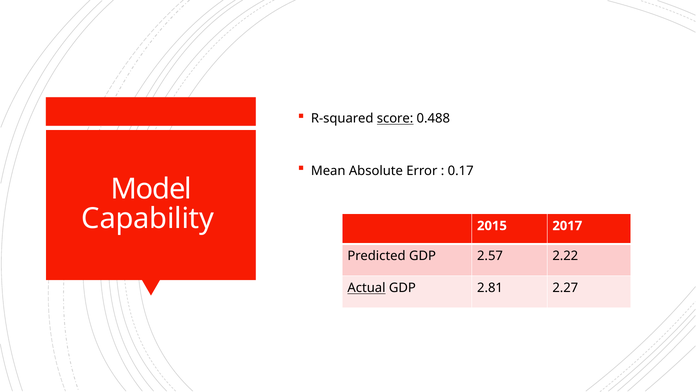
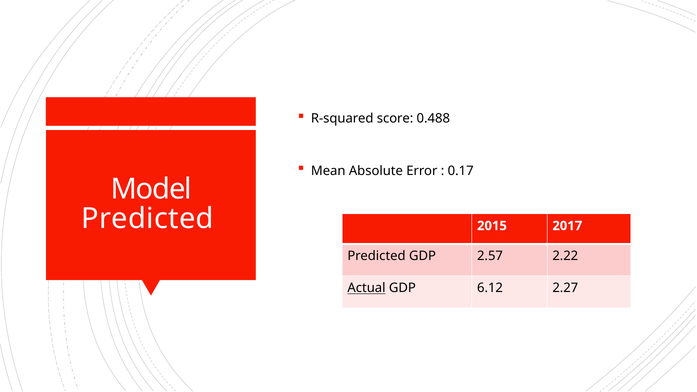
score underline: present -> none
Capability at (148, 219): Capability -> Predicted
2.81: 2.81 -> 6.12
